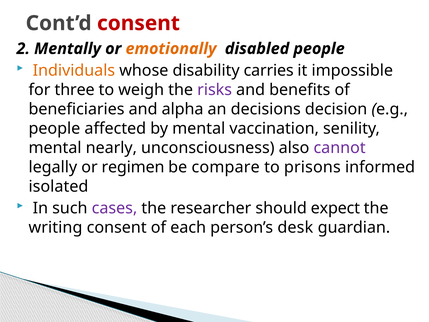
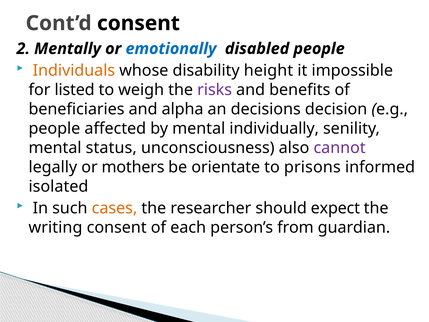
consent at (138, 23) colour: red -> black
emotionally colour: orange -> blue
carries: carries -> height
three: three -> listed
vaccination: vaccination -> individually
nearly: nearly -> status
regimen: regimen -> mothers
compare: compare -> orientate
cases colour: purple -> orange
desk: desk -> from
